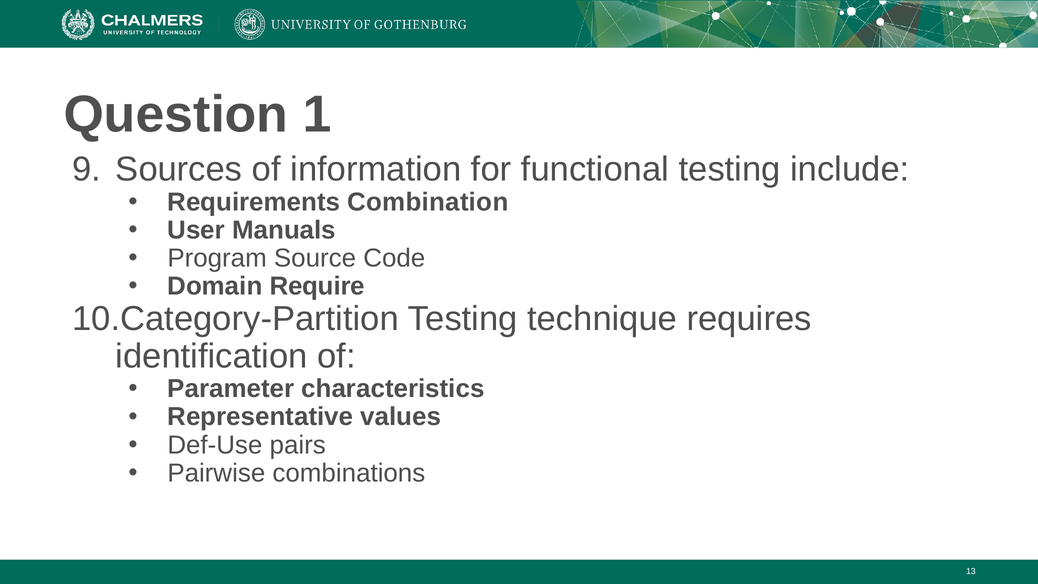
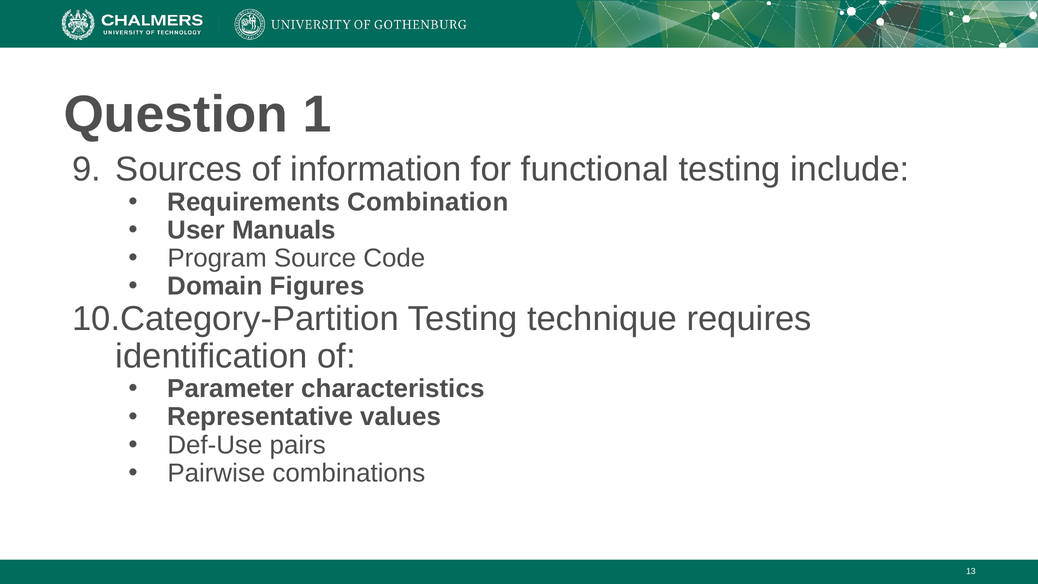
Require: Require -> Figures
